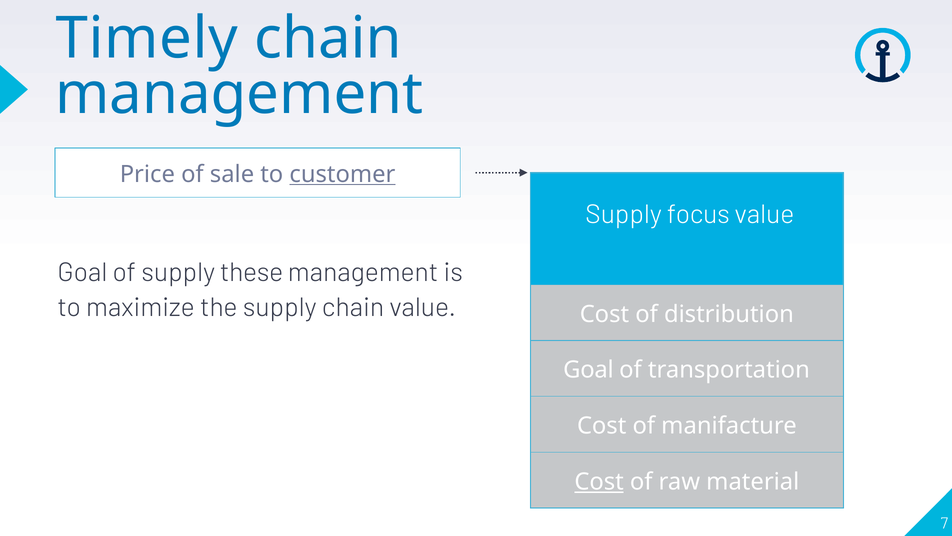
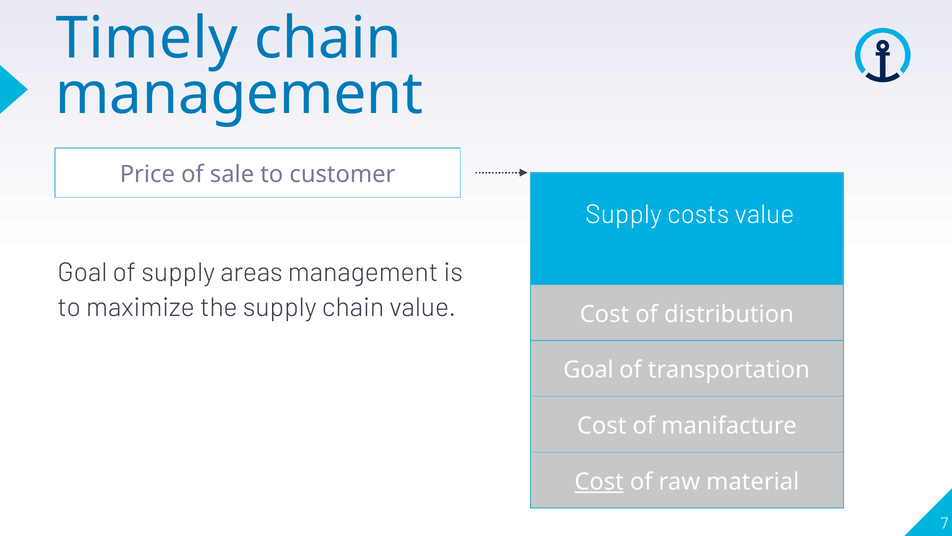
customer underline: present -> none
focus: focus -> costs
these: these -> areas
